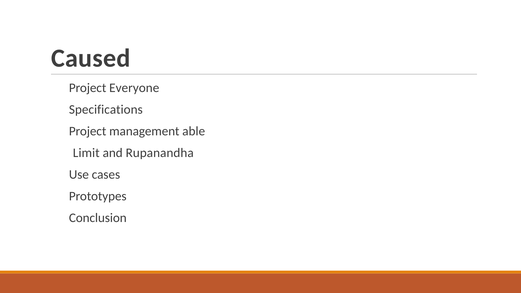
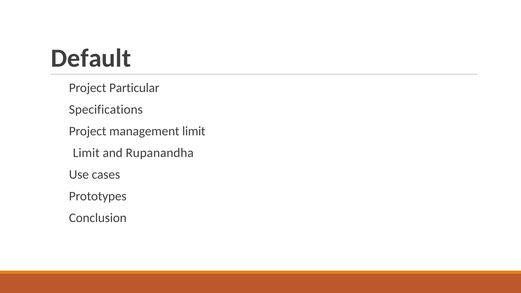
Caused: Caused -> Default
Everyone: Everyone -> Particular
management able: able -> limit
